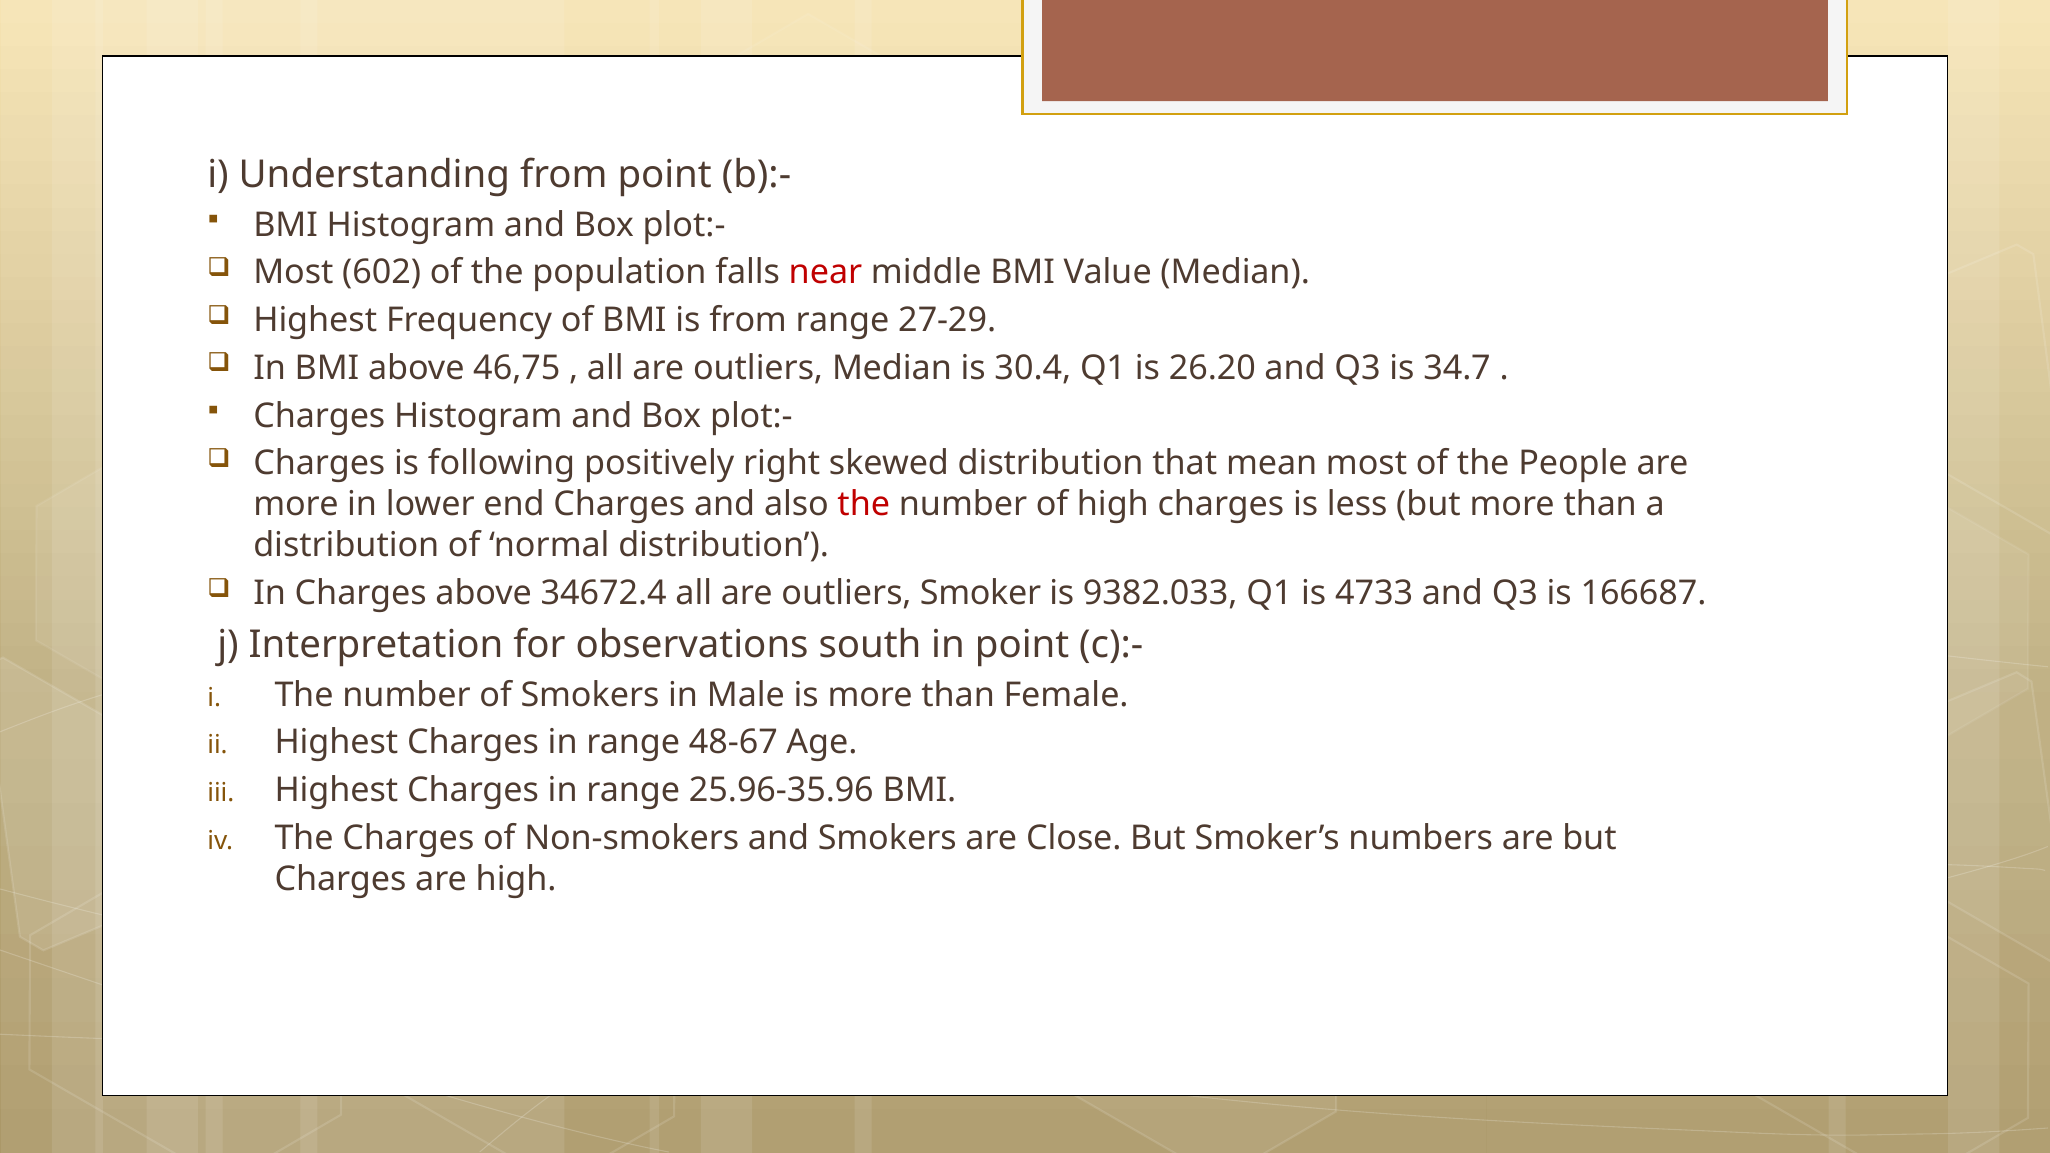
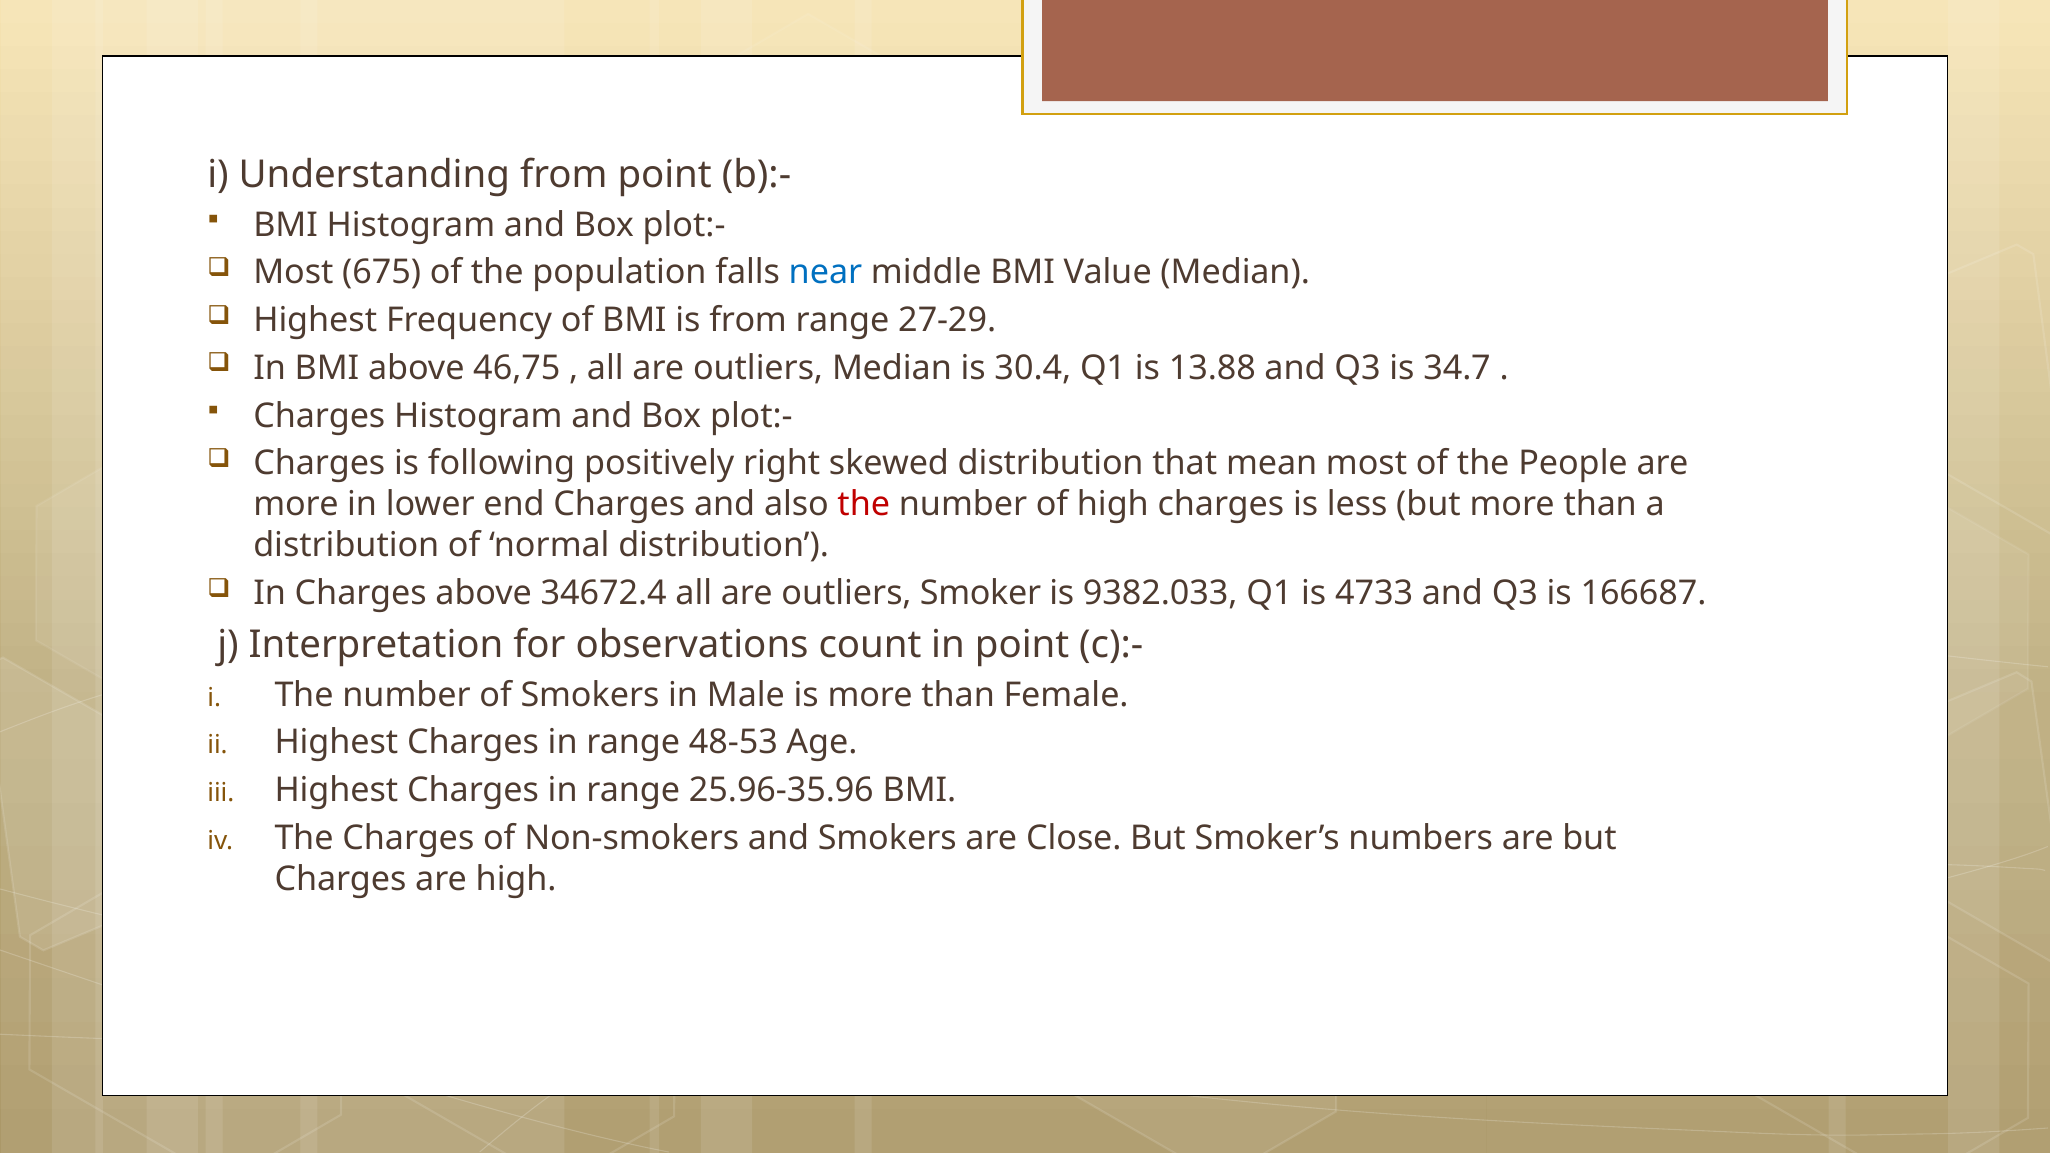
602: 602 -> 675
near colour: red -> blue
26.20: 26.20 -> 13.88
south: south -> count
48-67: 48-67 -> 48-53
